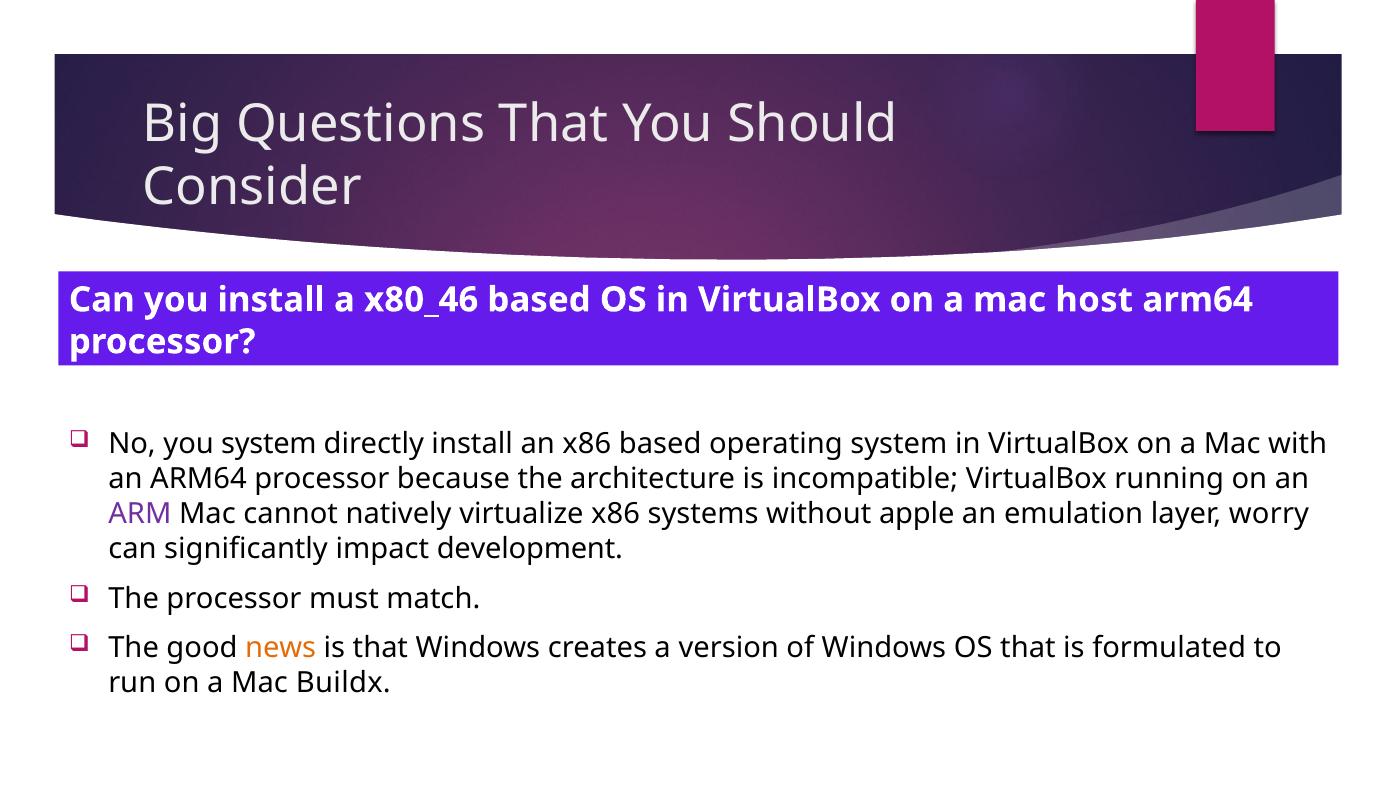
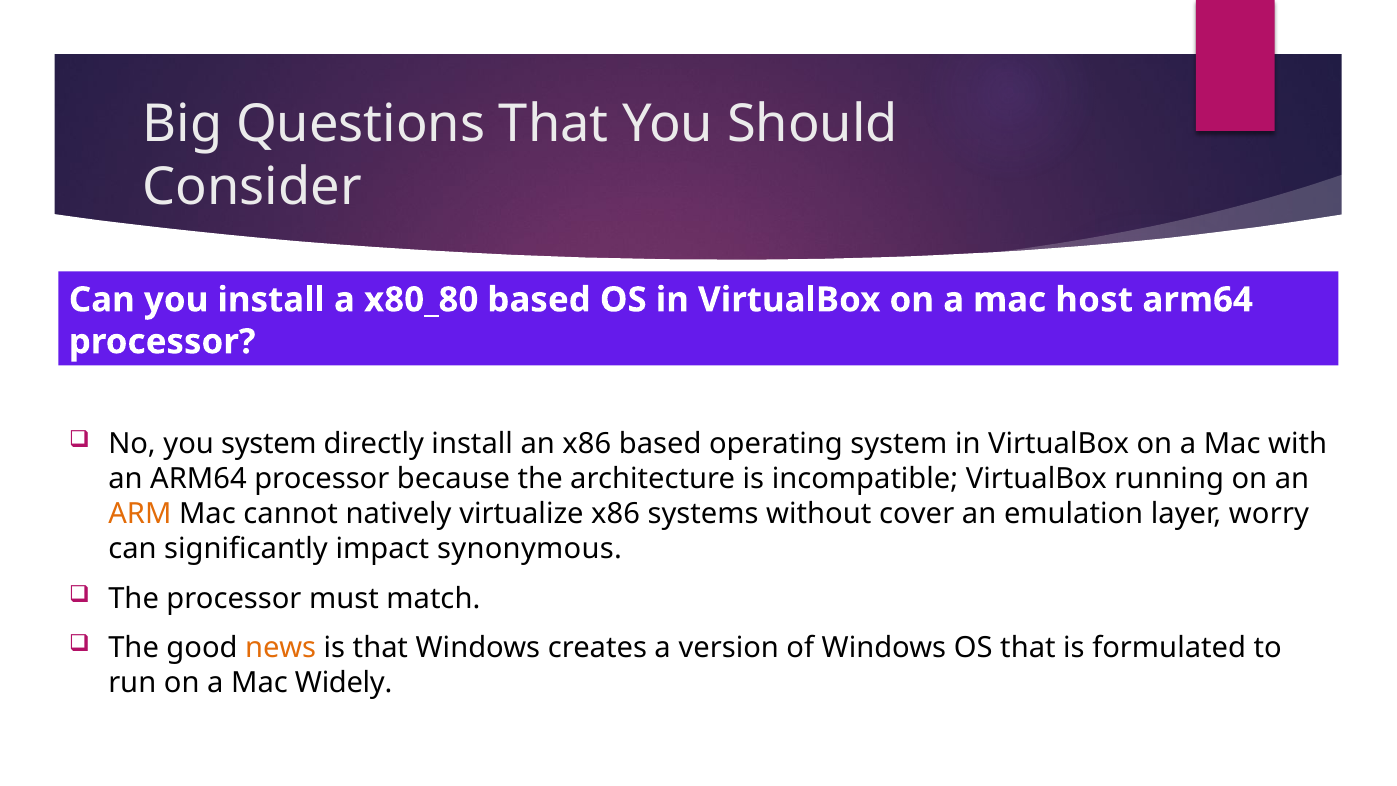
x80_46: x80_46 -> x80_80
ARM colour: purple -> orange
apple: apple -> cover
development: development -> synonymous
Buildx: Buildx -> Widely
